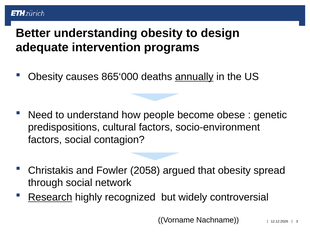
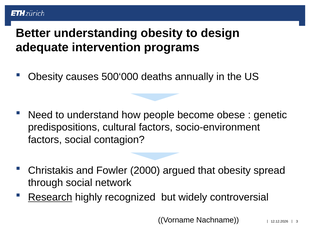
865‘000: 865‘000 -> 500‘000
annually underline: present -> none
2058: 2058 -> 2000
